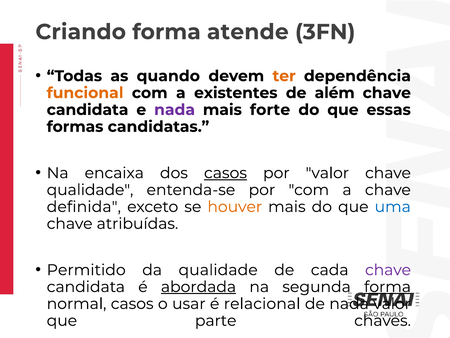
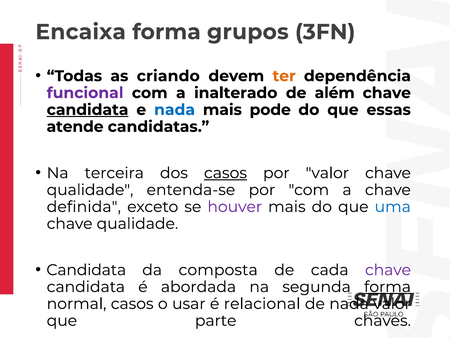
Criando: Criando -> Encaixa
atende: atende -> grupos
quando: quando -> criando
funcional colour: orange -> purple
existentes: existentes -> inalterado
candidata at (88, 110) underline: none -> present
nada at (175, 110) colour: purple -> blue
forte: forte -> pode
formas: formas -> atende
encaixa: encaixa -> terceira
houver colour: orange -> purple
atribuídas at (137, 223): atribuídas -> qualidade
Permitido at (86, 270): Permitido -> Candidata
da qualidade: qualidade -> composta
abordada underline: present -> none
